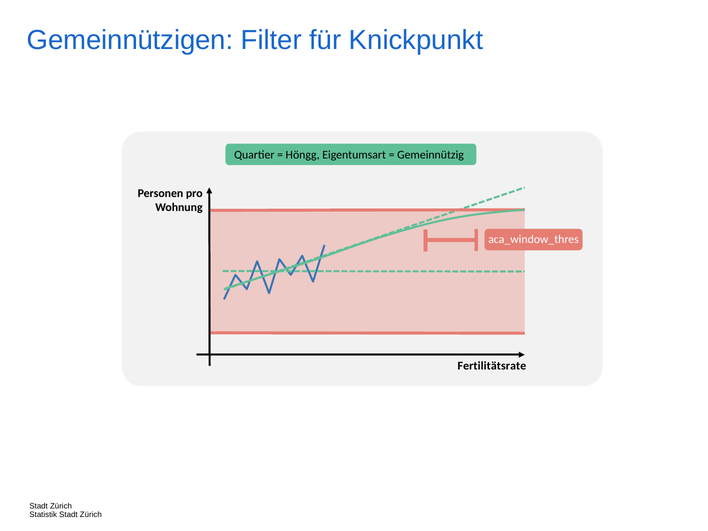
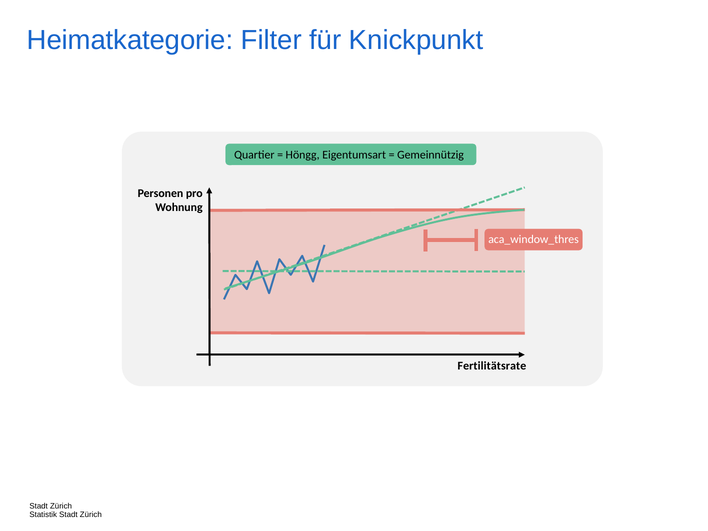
Gemeinnützigen: Gemeinnützigen -> Heimatkategorie
